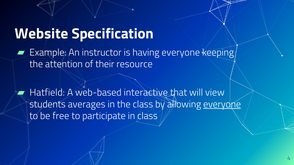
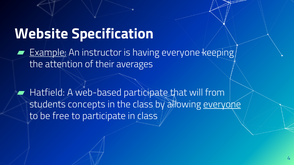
Example underline: none -> present
resource: resource -> averages
web-based interactive: interactive -> participate
view: view -> from
averages: averages -> concepts
